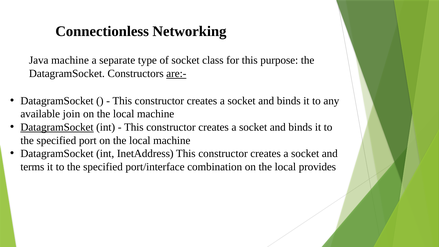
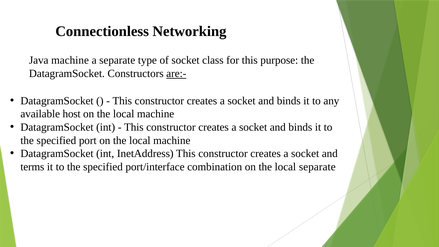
join: join -> host
DatagramSocket at (57, 127) underline: present -> none
local provides: provides -> separate
